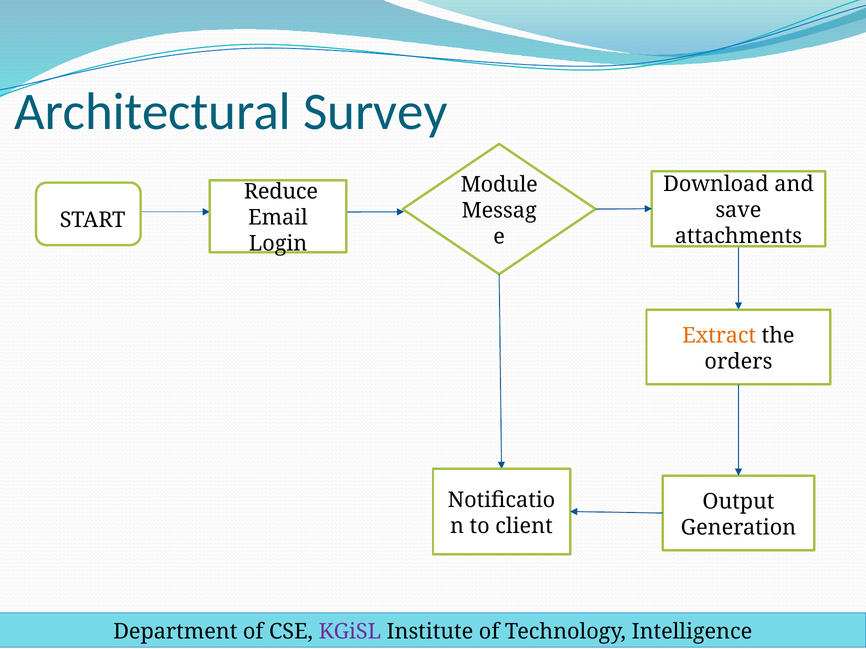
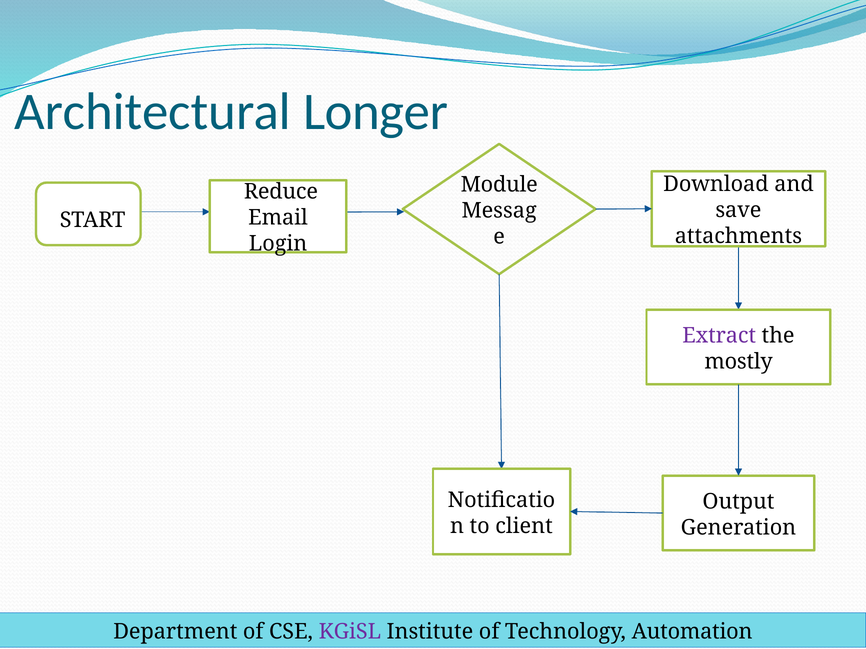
Survey: Survey -> Longer
Extract colour: orange -> purple
orders: orders -> mostly
Intelligence: Intelligence -> Automation
